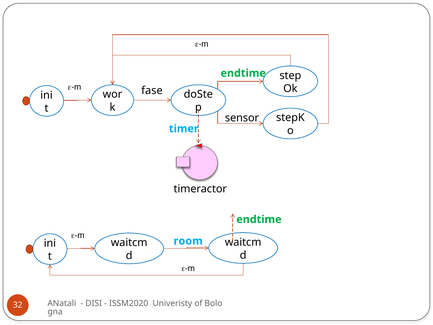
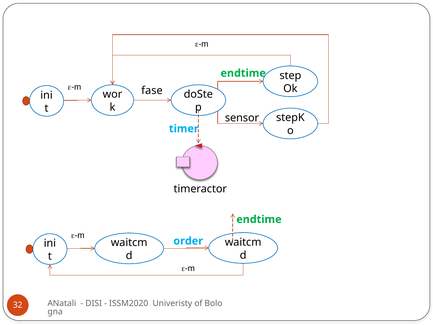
room: room -> order
